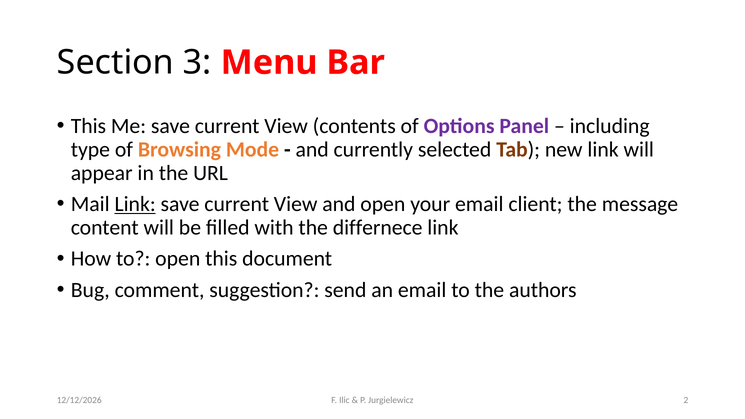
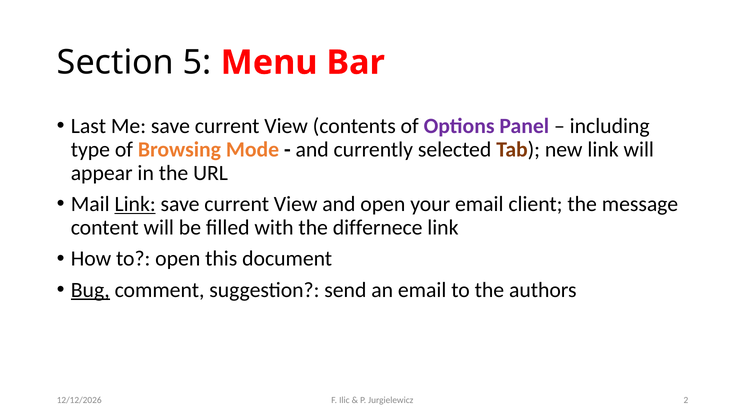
3: 3 -> 5
This at (88, 126): This -> Last
Bug underline: none -> present
